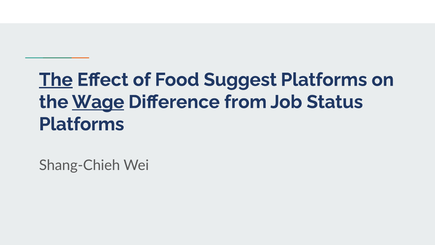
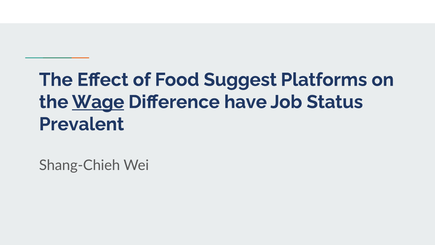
The at (56, 80) underline: present -> none
from: from -> have
Platforms at (82, 124): Platforms -> Prevalent
